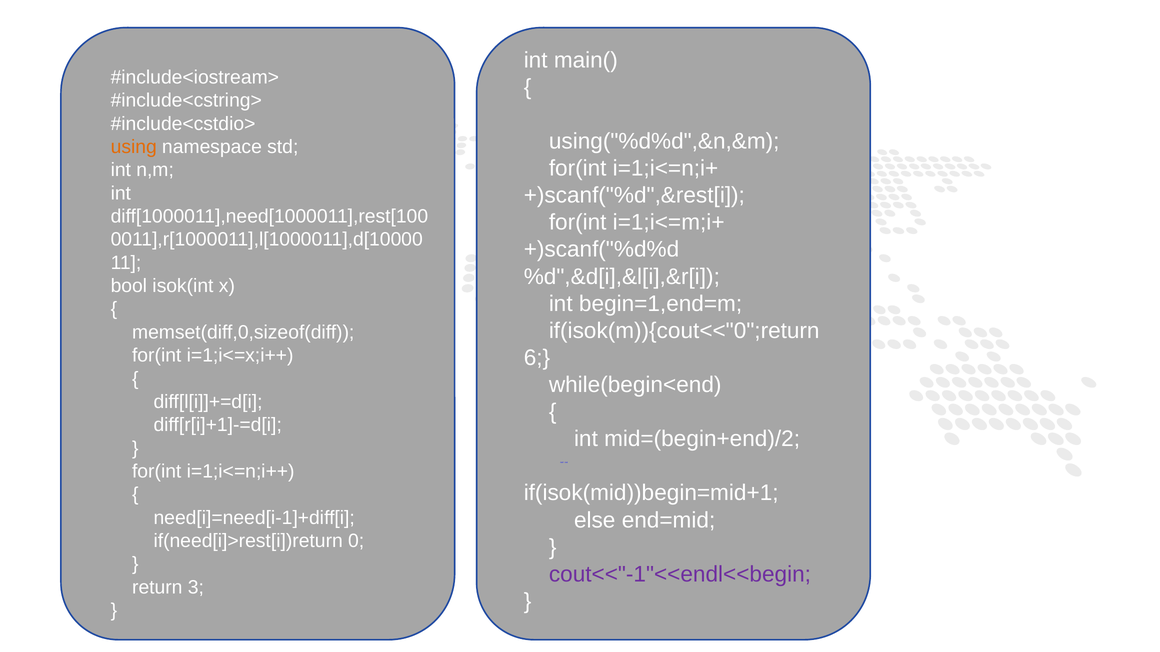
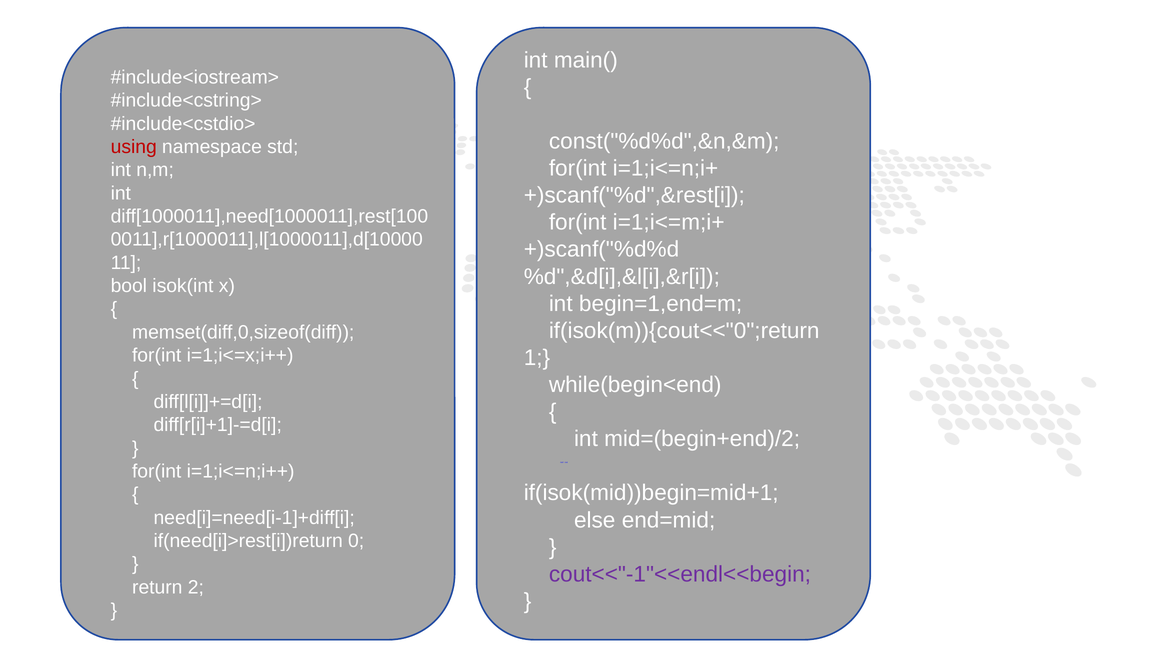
using("%d%d",&n,&m: using("%d%d",&n,&m -> const("%d%d",&n,&m
using colour: orange -> red
6: 6 -> 1
3: 3 -> 2
